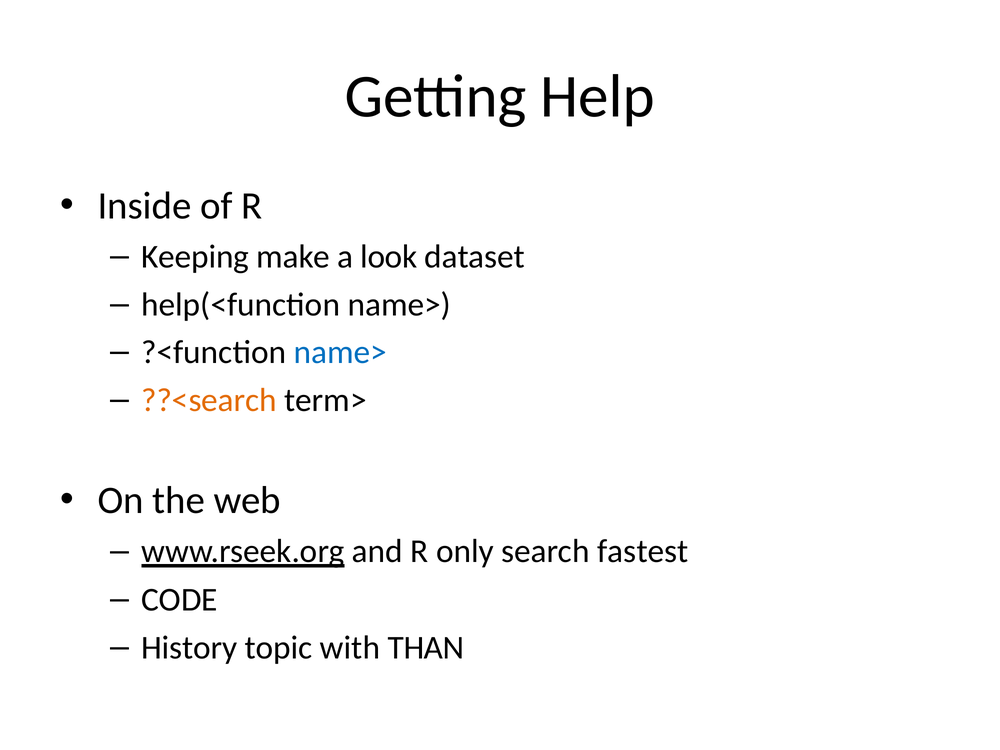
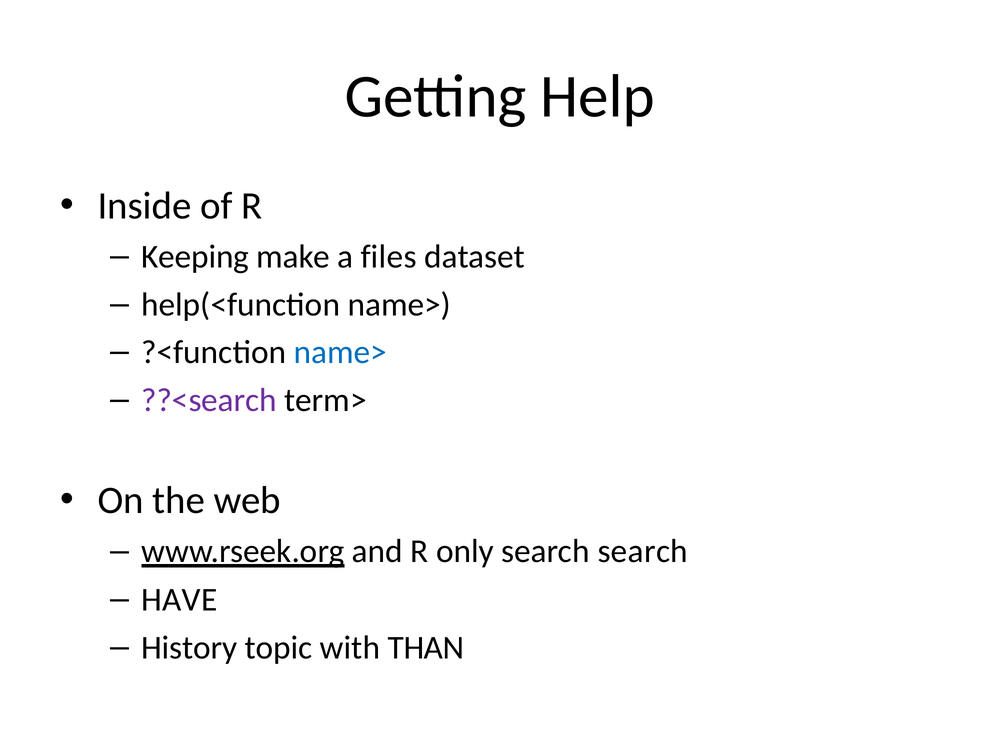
look: look -> files
??<search colour: orange -> purple
search fastest: fastest -> search
CODE: CODE -> HAVE
